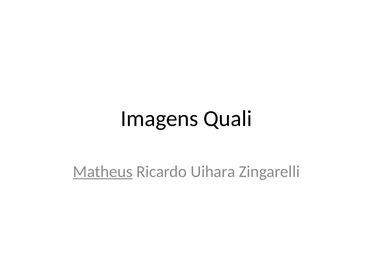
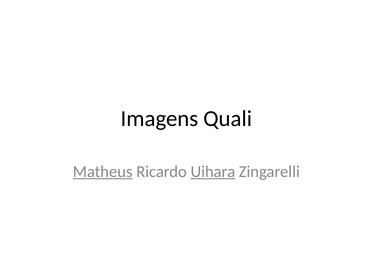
Uihara underline: none -> present
